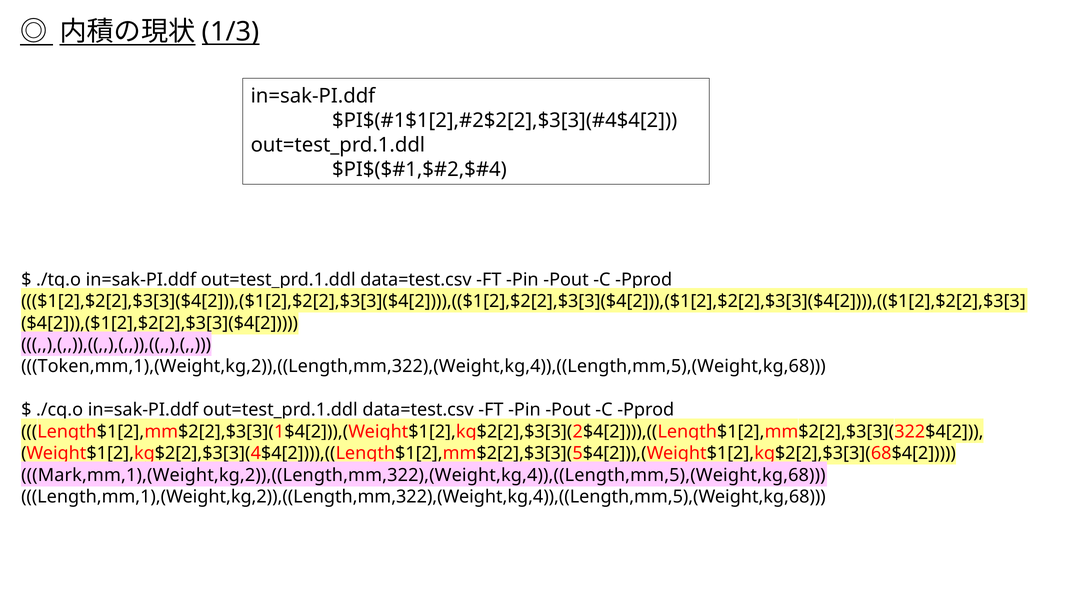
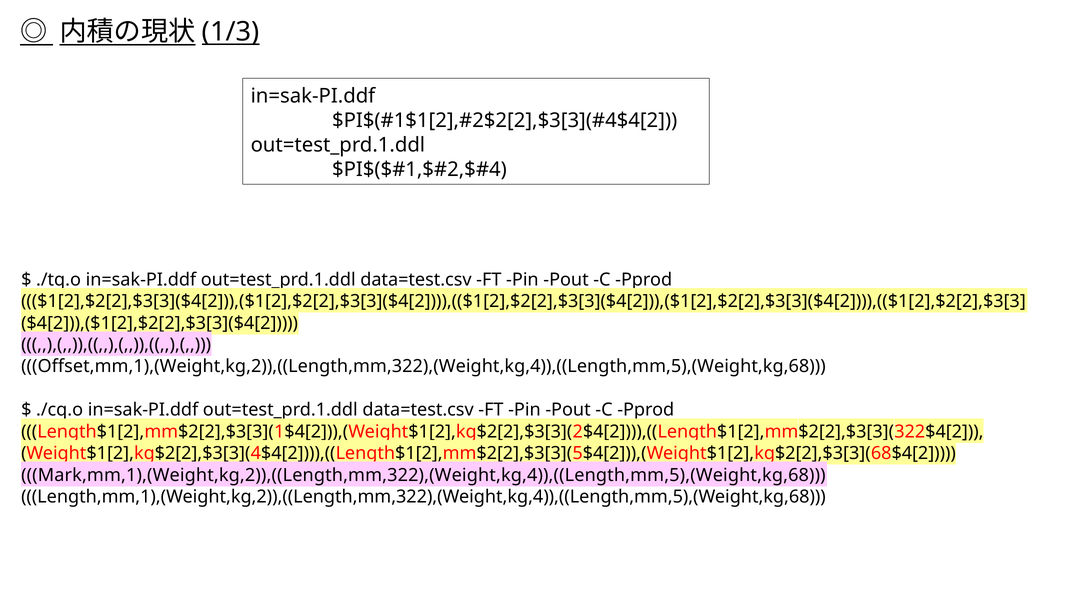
Token,mm,1),(Weight,kg,2)),((Length,mm,322),(Weight,kg,4)),((Length,mm,5),(Weight,kg,68: Token,mm,1),(Weight,kg,2)),((Length,mm,322),(Weight,kg,4)),((Length,mm,5),(Weight,kg,68 -> Offset,mm,1),(Weight,kg,2)),((Length,mm,322),(Weight,kg,4)),((Length,mm,5),(Weight,kg,68
